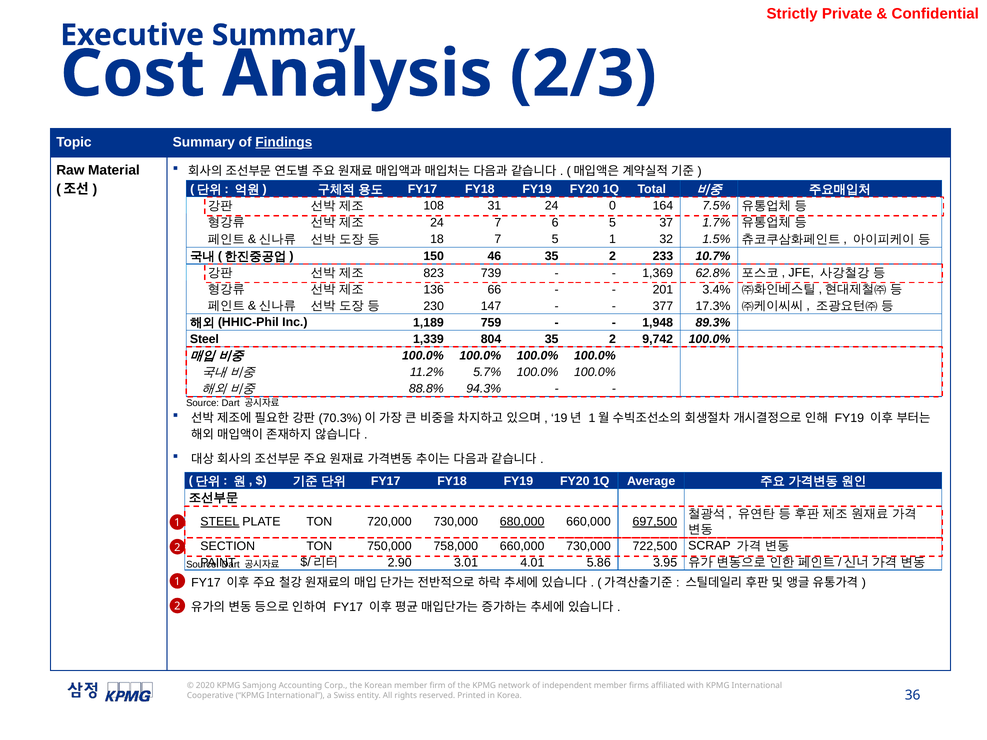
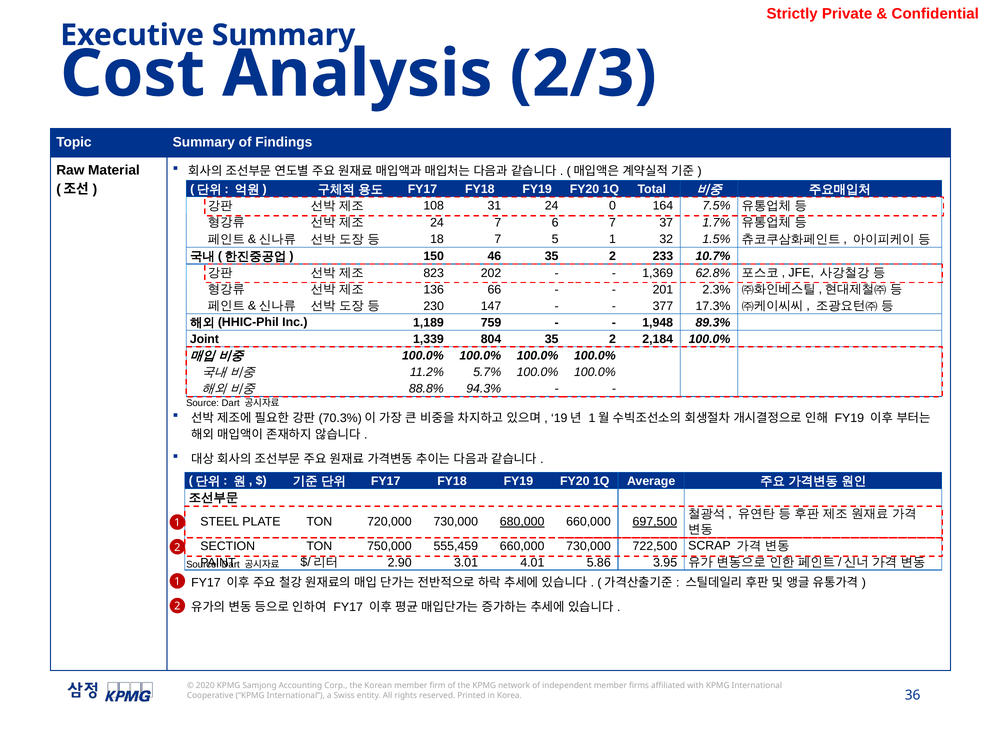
Findings underline: present -> none
6 5: 5 -> 7
739: 739 -> 202
3.4%: 3.4% -> 2.3%
Steel at (204, 339): Steel -> Joint
9,742: 9,742 -> 2,184
STEEL at (220, 522) underline: present -> none
758,000: 758,000 -> 555,459
